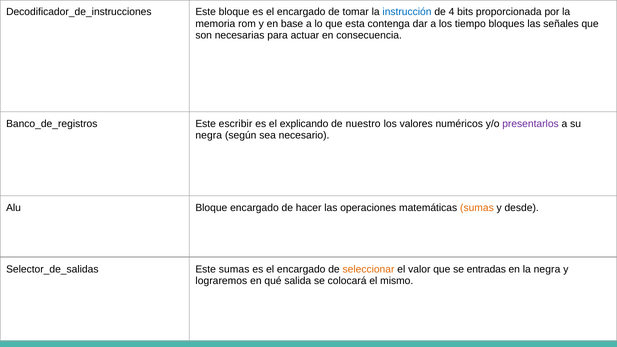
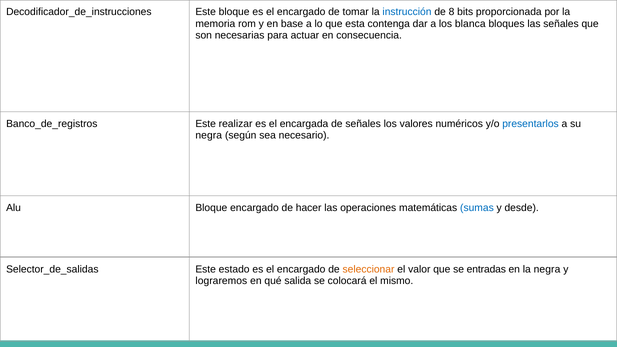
4: 4 -> 8
tiempo: tiempo -> blanca
escribir: escribir -> realizar
explicando: explicando -> encargada
de nuestro: nuestro -> señales
presentarlos colour: purple -> blue
sumas at (477, 208) colour: orange -> blue
Este sumas: sumas -> estado
